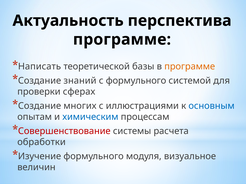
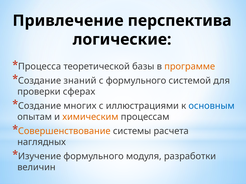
Актуальность: Актуальность -> Привлечение
программе at (122, 40): программе -> логические
Написать: Написать -> Процесса
химическим colour: blue -> orange
Совершенствование colour: red -> orange
обработки: обработки -> наглядных
визуальное: визуальное -> разработки
